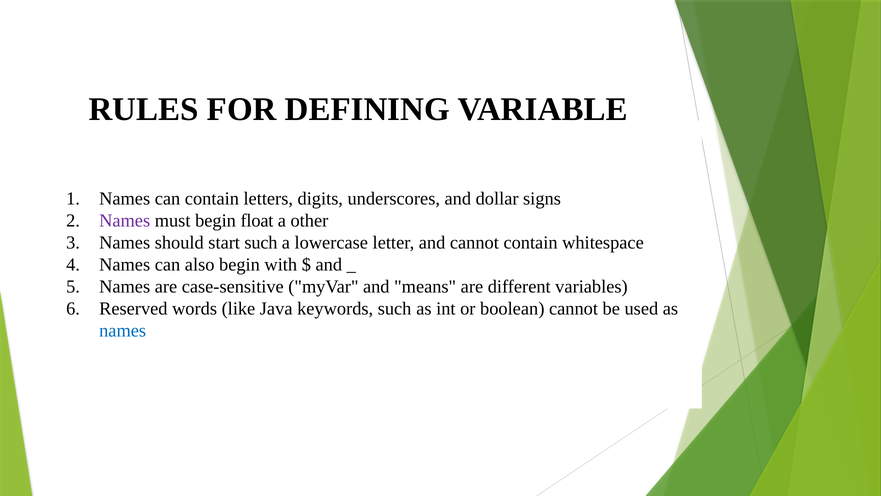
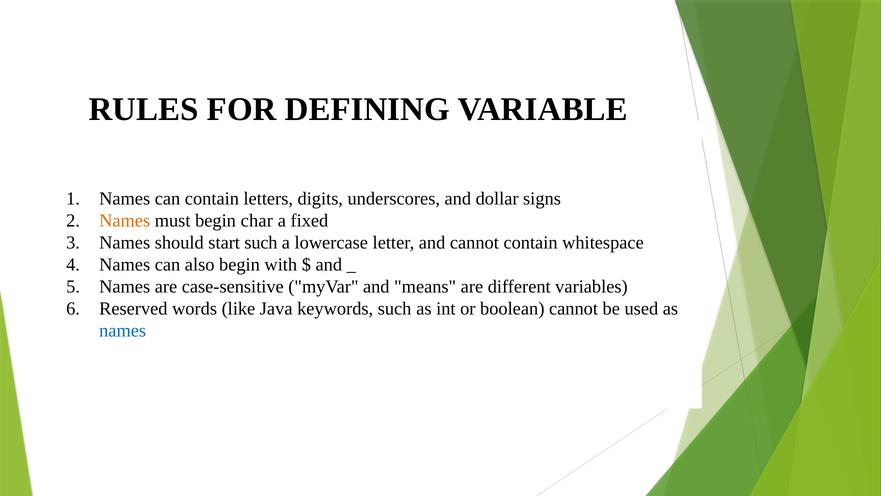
Names at (125, 220) colour: purple -> orange
float: float -> char
other: other -> fixed
